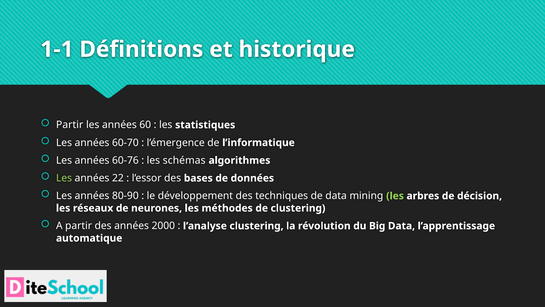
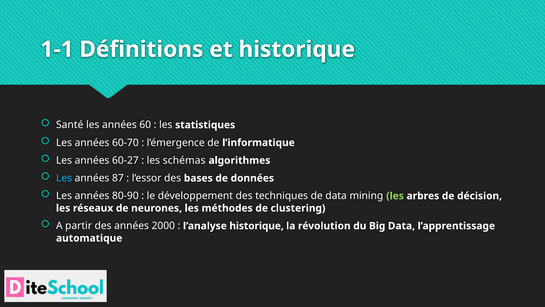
Partir at (70, 125): Partir -> Santé
60-76: 60-76 -> 60-27
Les at (64, 178) colour: light green -> light blue
22: 22 -> 87
l’analyse clustering: clustering -> historique
